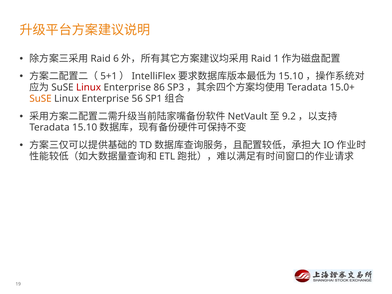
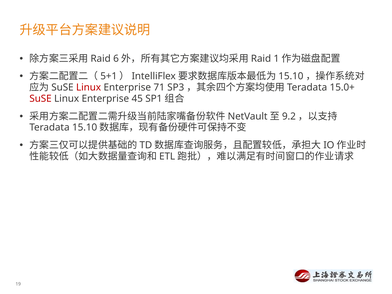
86: 86 -> 71
SuSE colour: orange -> red
56: 56 -> 45
